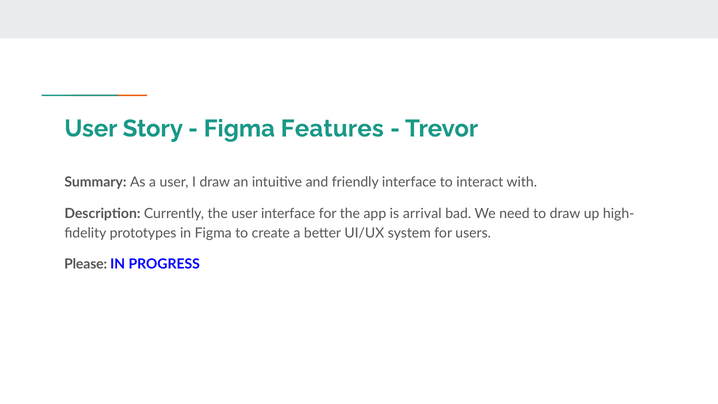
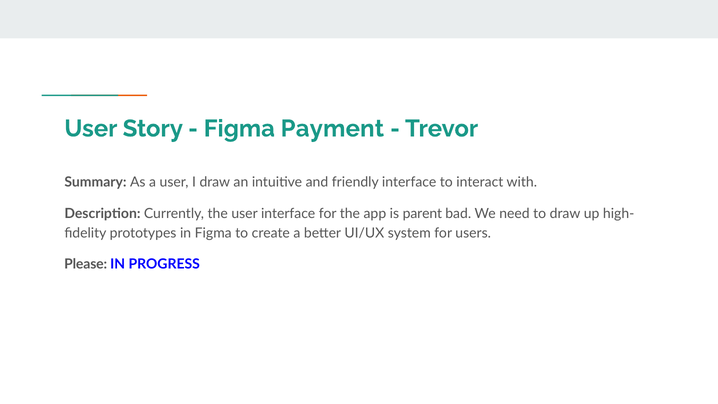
Features: Features -> Payment
arrival: arrival -> parent
